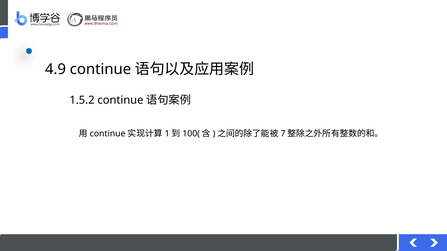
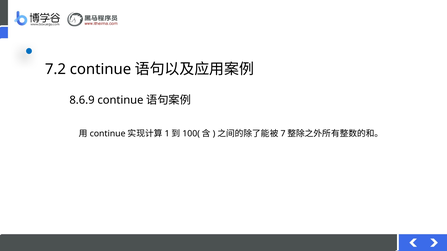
4.9: 4.9 -> 7.2
1.5.2: 1.5.2 -> 8.6.9
